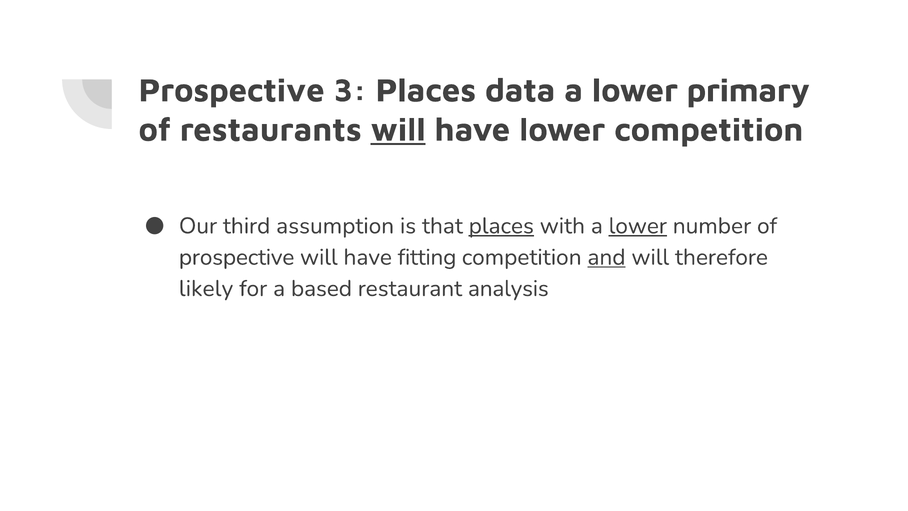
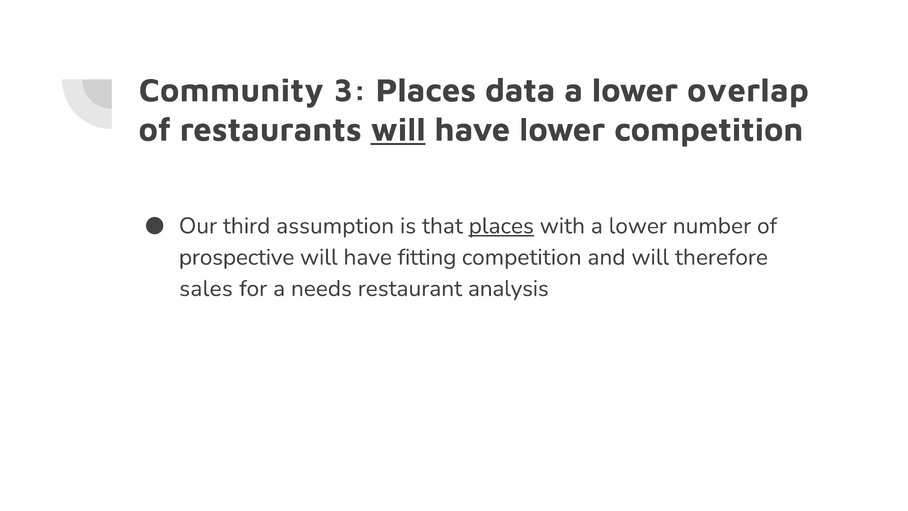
Prospective at (232, 90): Prospective -> Community
primary: primary -> overlap
lower at (638, 226) underline: present -> none
and underline: present -> none
likely: likely -> sales
based: based -> needs
